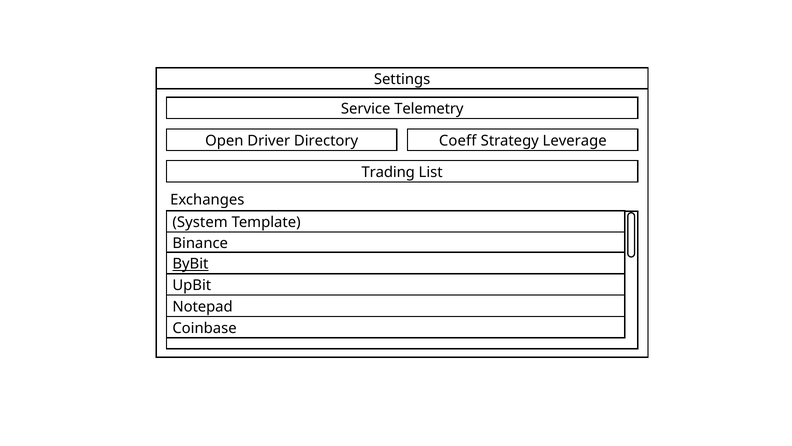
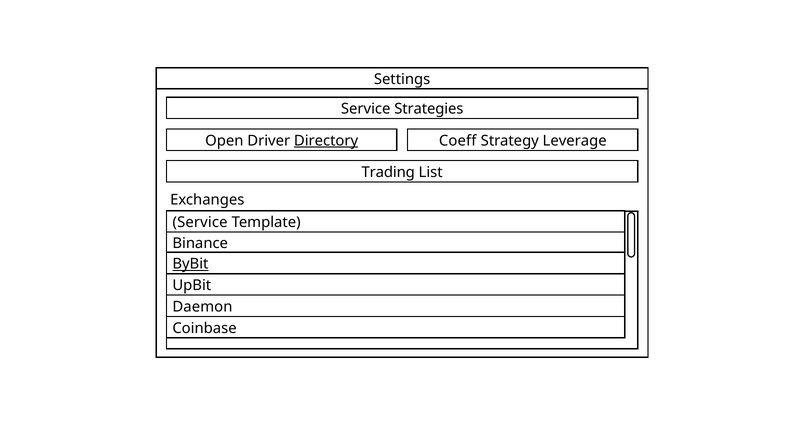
Telemetry: Telemetry -> Strategies
Directory underline: none -> present
System at (200, 222): System -> Service
Notepad: Notepad -> Daemon
